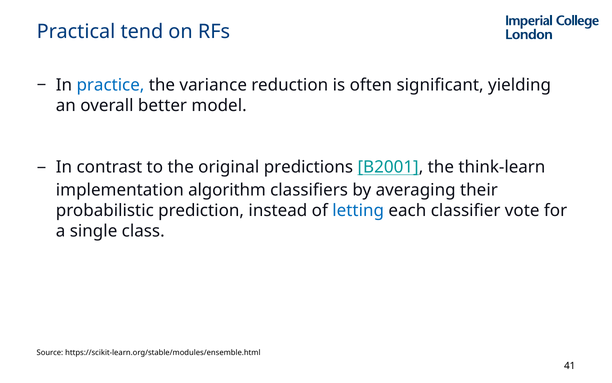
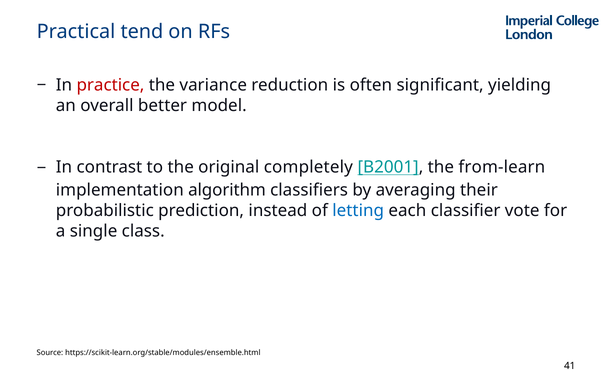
practice colour: blue -> red
predictions: predictions -> completely
think-learn: think-learn -> from-learn
